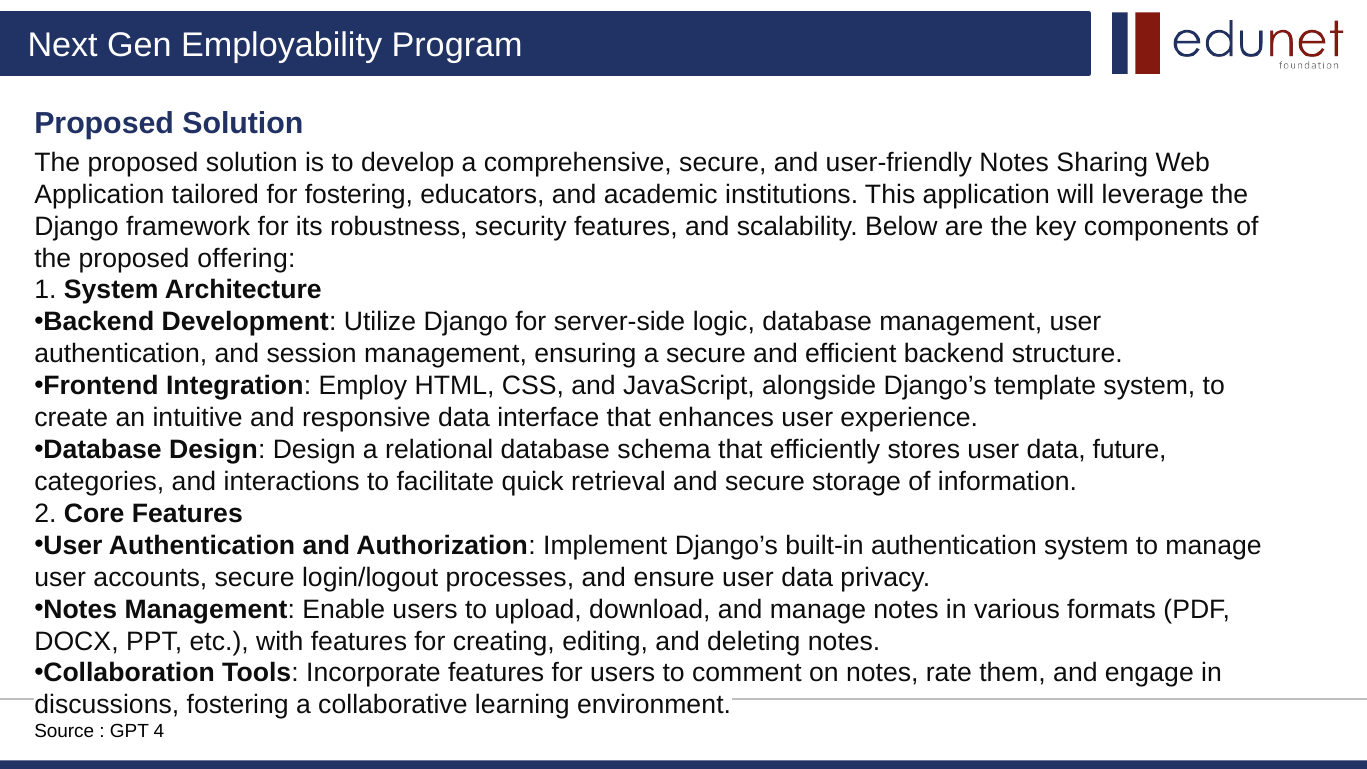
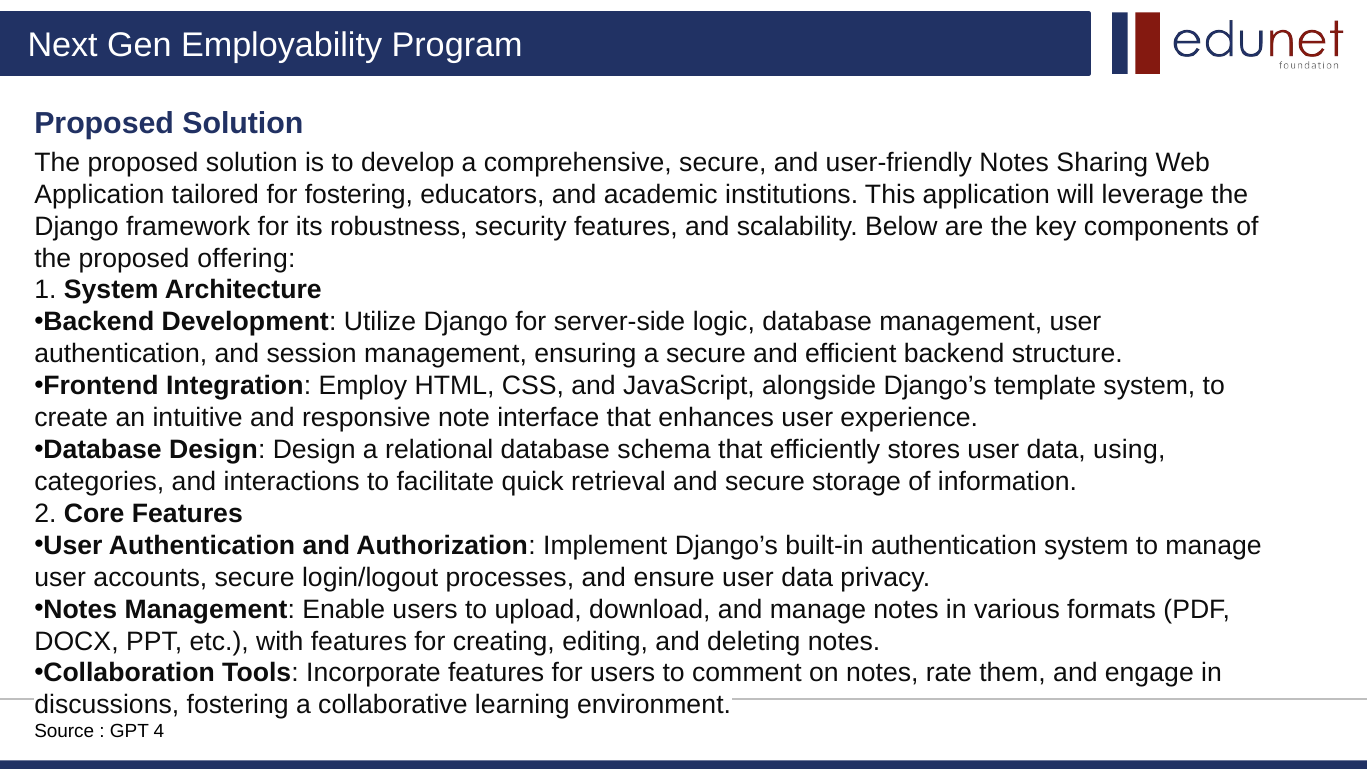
responsive data: data -> note
future: future -> using
